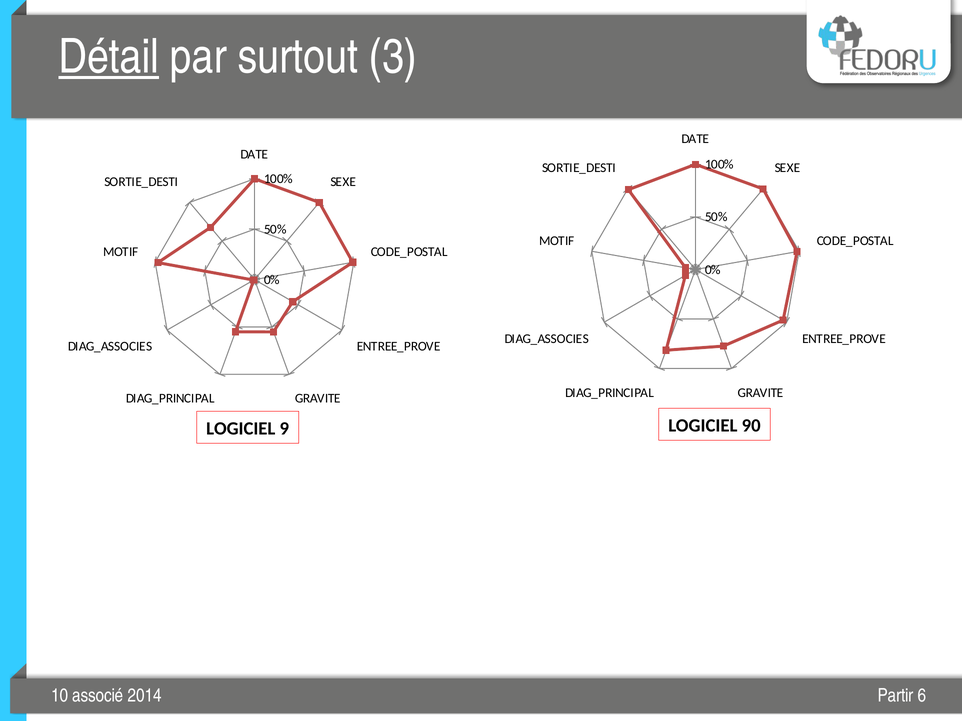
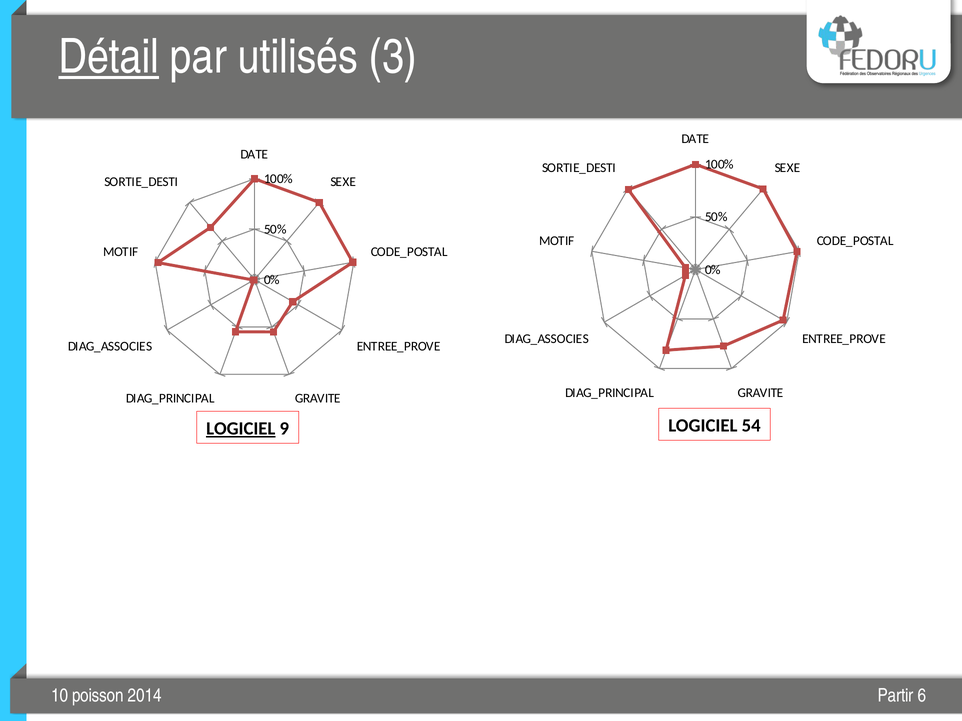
surtout: surtout -> utilisés
LOGICIEL at (241, 429) underline: none -> present
90: 90 -> 54
associé: associé -> poisson
